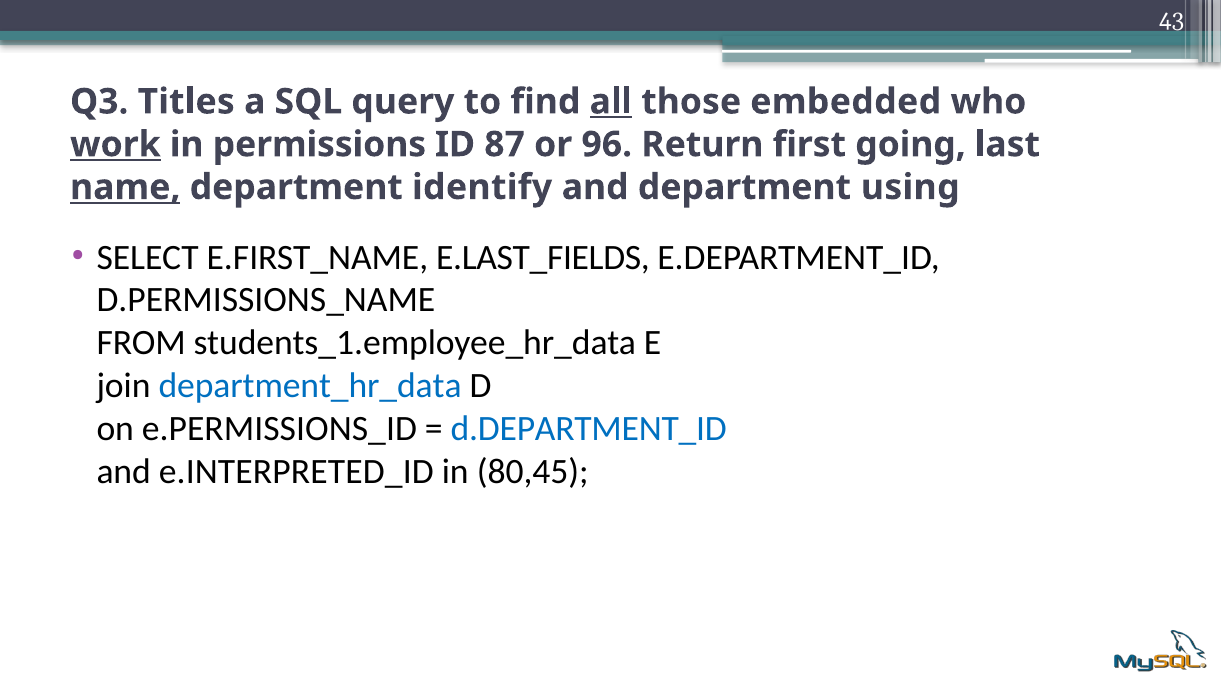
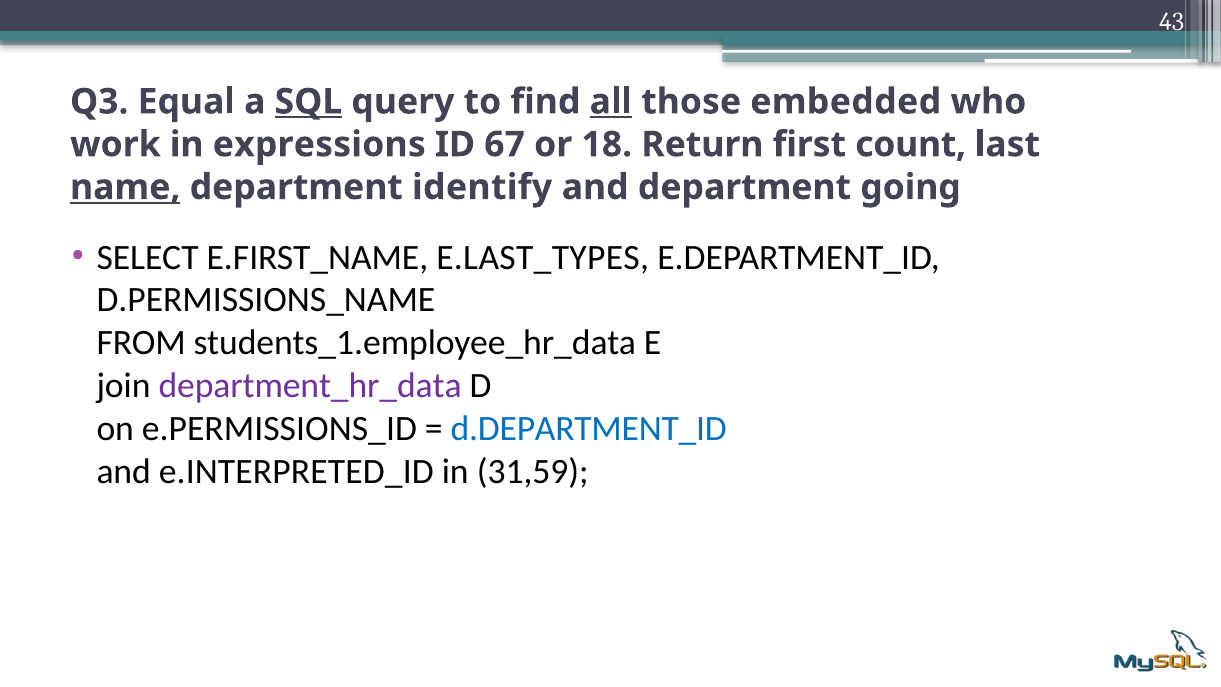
Titles: Titles -> Equal
SQL underline: none -> present
work underline: present -> none
permissions: permissions -> expressions
87: 87 -> 67
96: 96 -> 18
going: going -> count
using: using -> going
E.LAST_FIELDS: E.LAST_FIELDS -> E.LAST_TYPES
department_hr_data colour: blue -> purple
80,45: 80,45 -> 31,59
